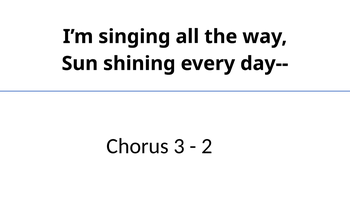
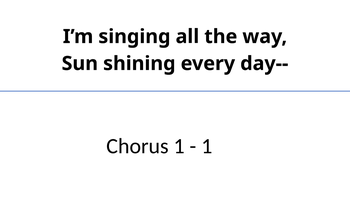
Chorus 3: 3 -> 1
2 at (207, 146): 2 -> 1
